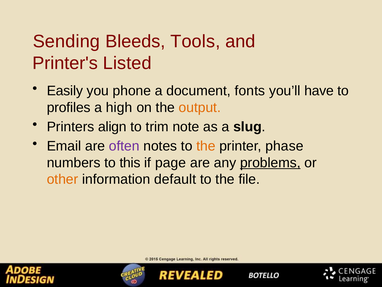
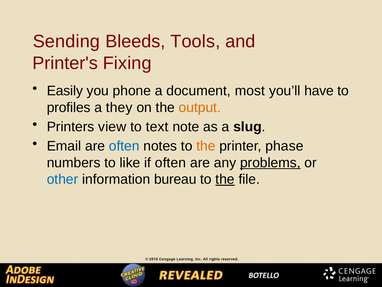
Listed: Listed -> Fixing
fonts: fonts -> most
high: high -> they
align: align -> view
trim: trim -> text
often at (124, 146) colour: purple -> blue
this: this -> like
if page: page -> often
other colour: orange -> blue
default: default -> bureau
the at (225, 179) underline: none -> present
